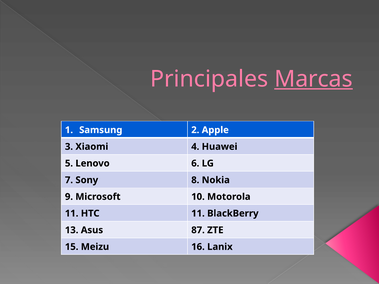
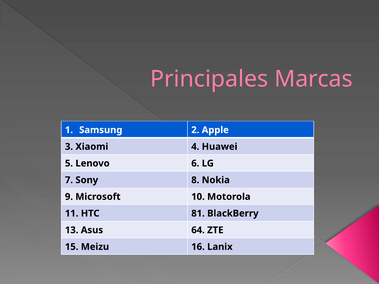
Marcas underline: present -> none
HTC 11: 11 -> 81
87: 87 -> 64
